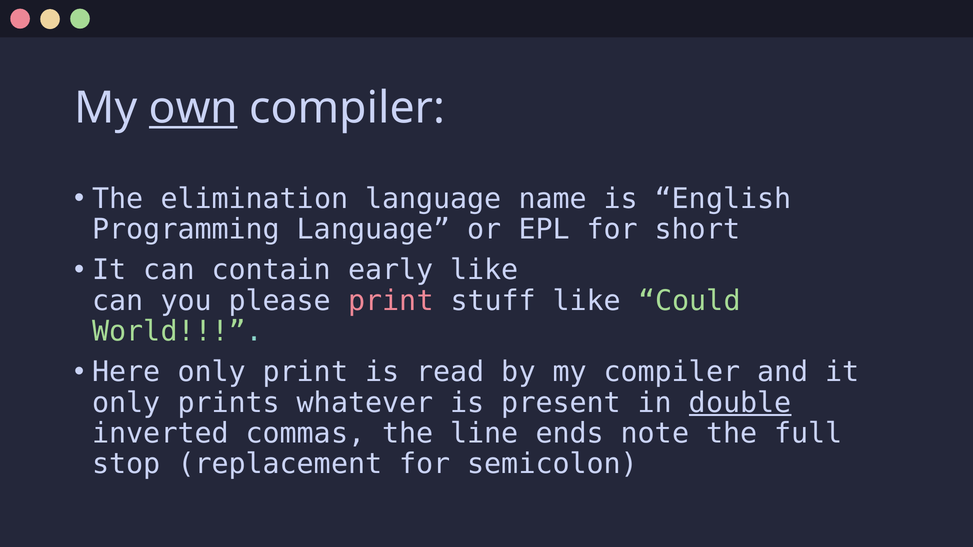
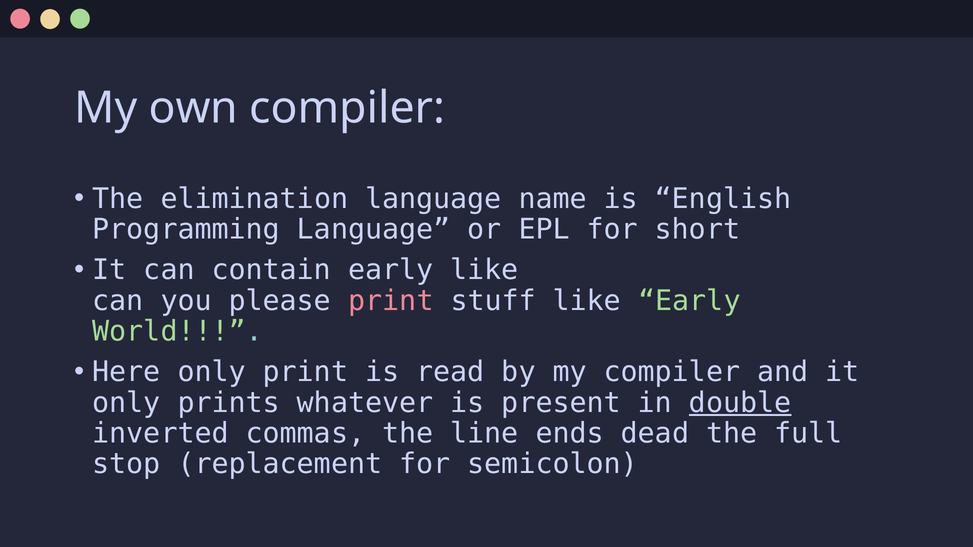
own underline: present -> none
like Could: Could -> Early
note: note -> dead
